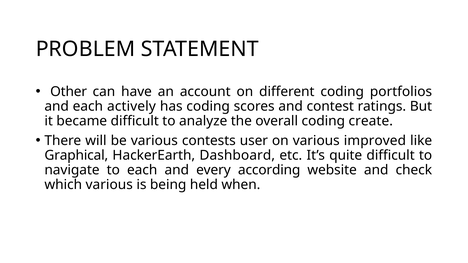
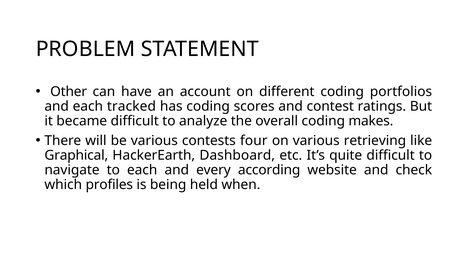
actively: actively -> tracked
create: create -> makes
user: user -> four
improved: improved -> retrieving
which various: various -> profiles
